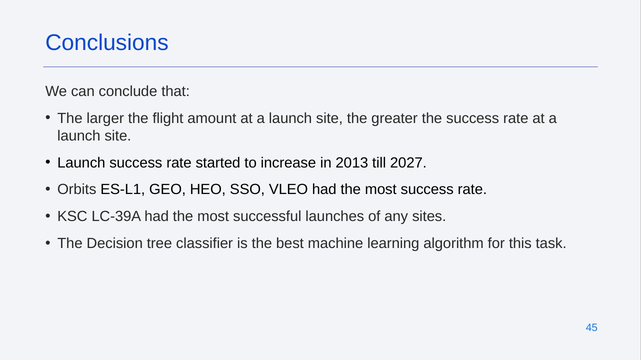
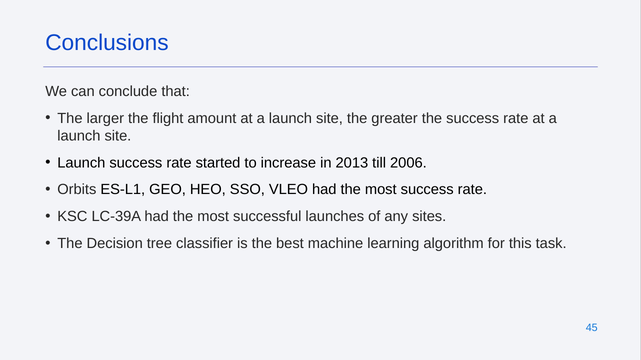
2027: 2027 -> 2006
